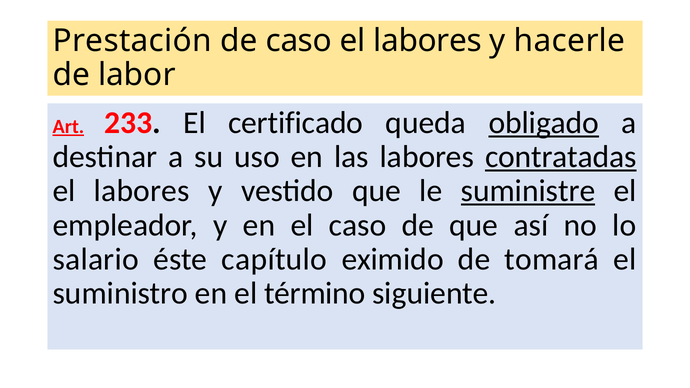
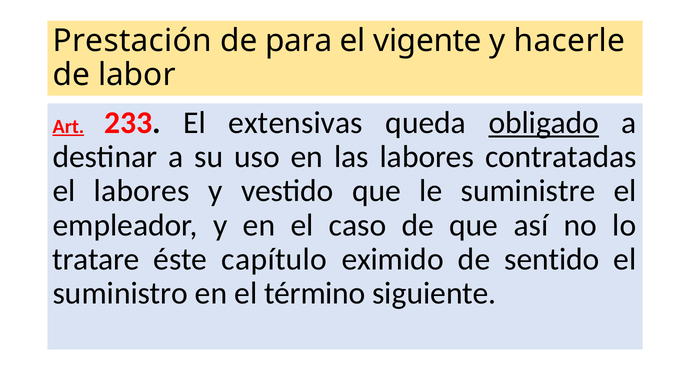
de caso: caso -> para
labores at (428, 41): labores -> vigente
certificado: certificado -> extensivas
contratadas underline: present -> none
suministre underline: present -> none
salario: salario -> tratare
tomará: tomará -> sentido
